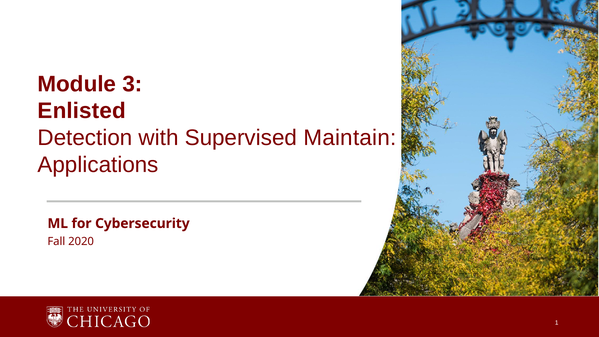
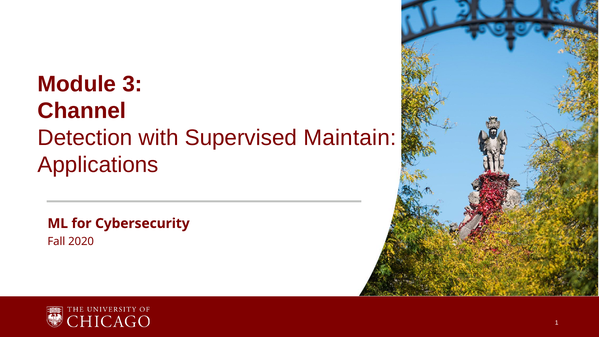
Enlisted: Enlisted -> Channel
